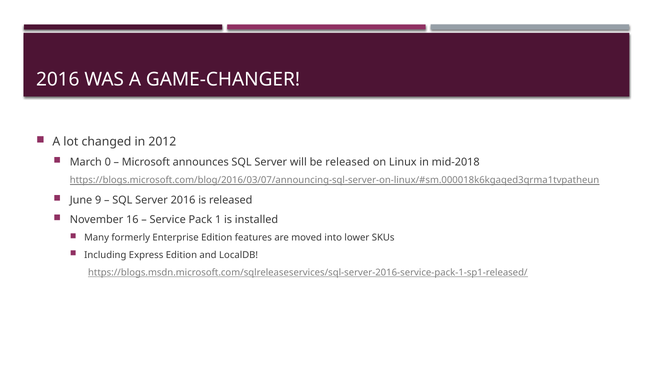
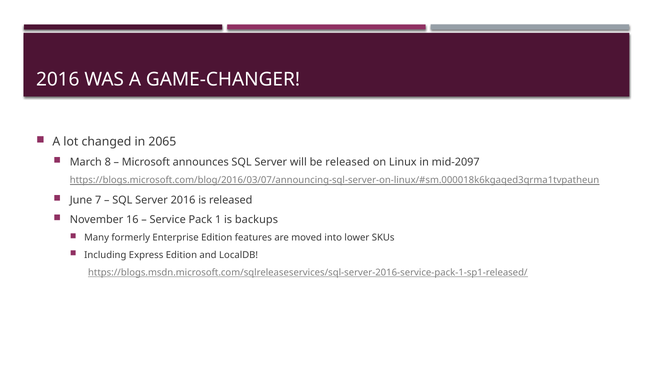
2012: 2012 -> 2065
0: 0 -> 8
mid-2018: mid-2018 -> mid-2097
9: 9 -> 7
installed: installed -> backups
